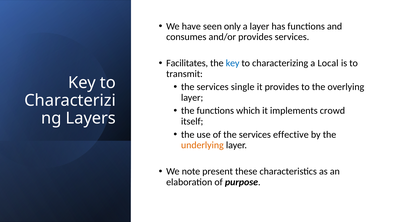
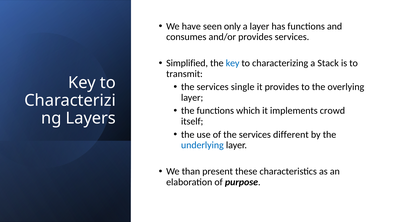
Facilitates: Facilitates -> Simplified
Local: Local -> Stack
effective: effective -> different
underlying colour: orange -> blue
note: note -> than
